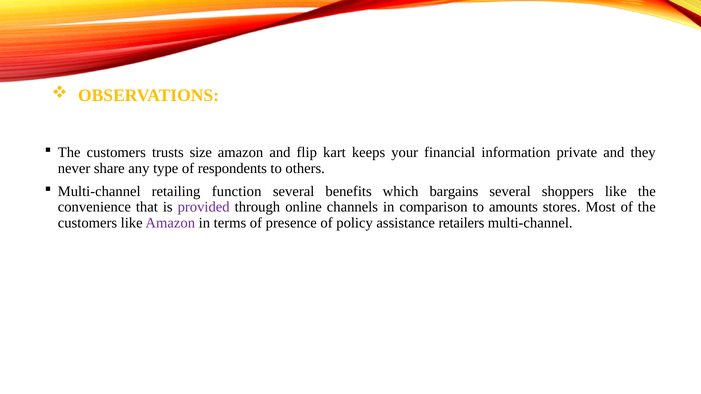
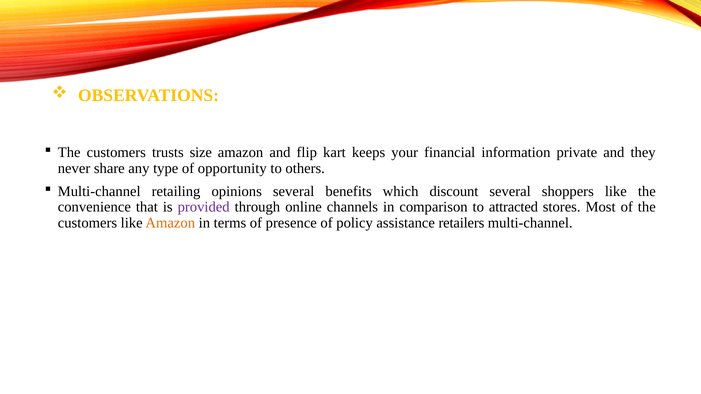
respondents: respondents -> opportunity
function: function -> opinions
bargains: bargains -> discount
amounts: amounts -> attracted
Amazon at (170, 223) colour: purple -> orange
